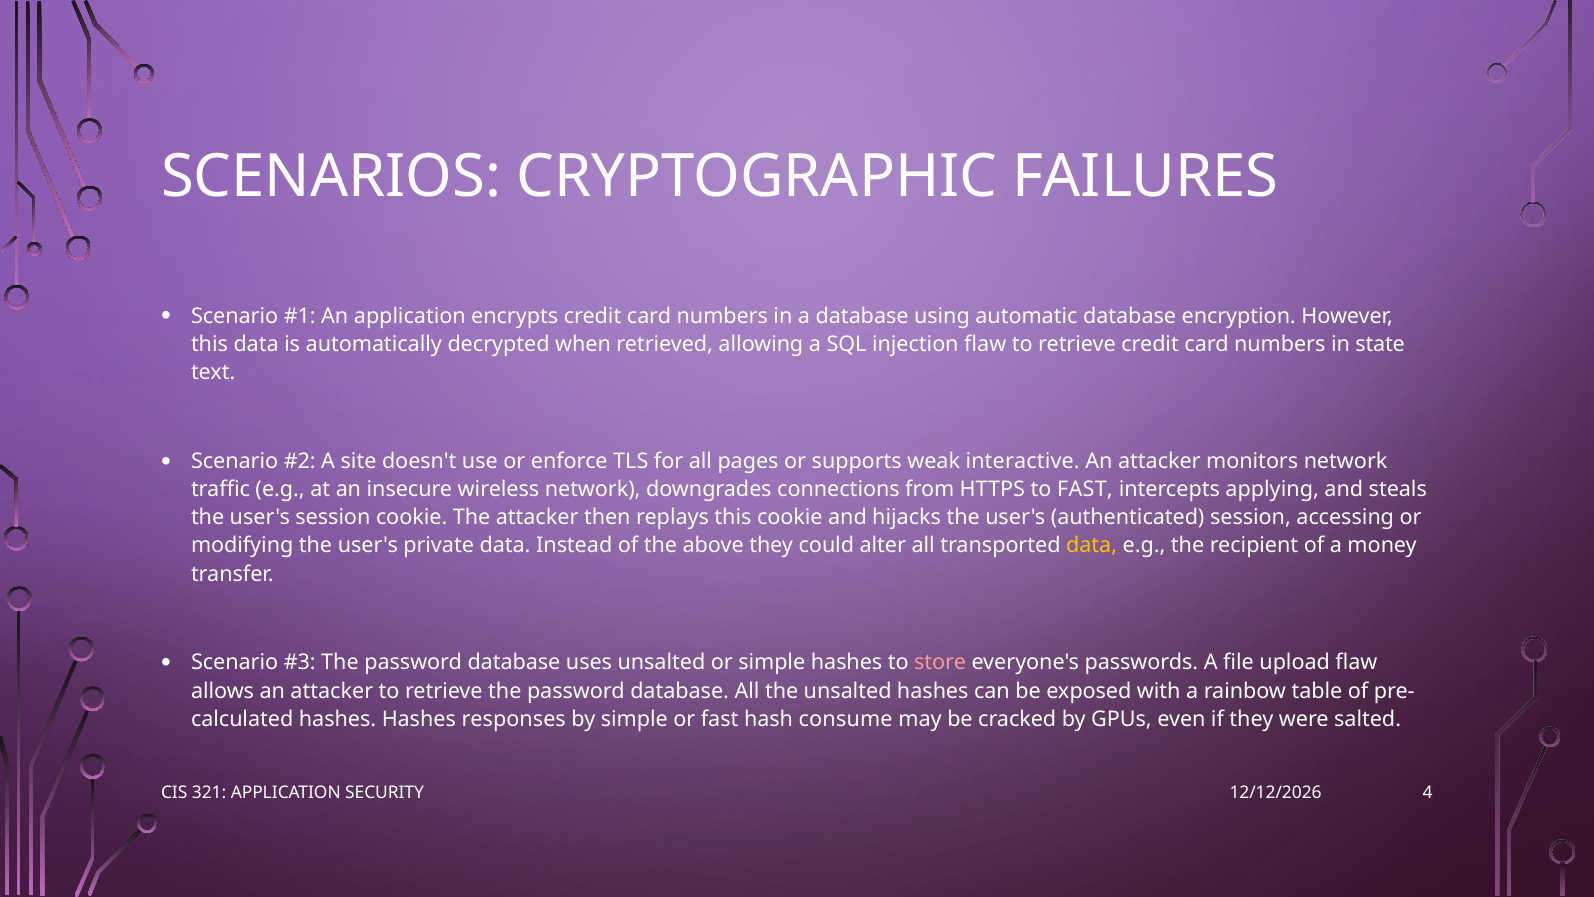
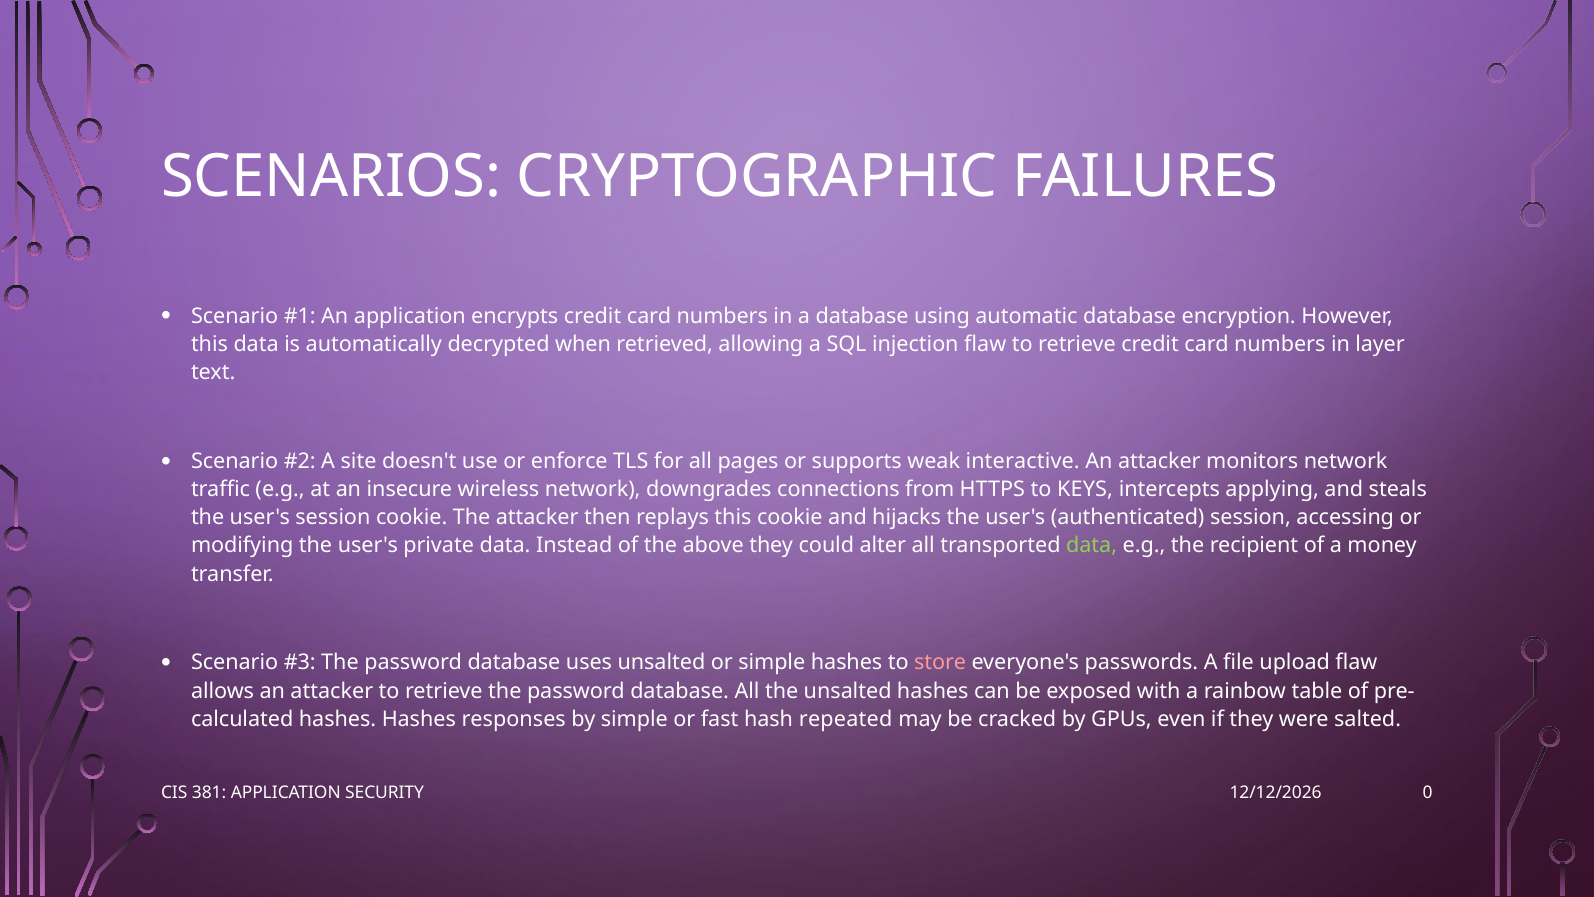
state: state -> layer
to FAST: FAST -> KEYS
data at (1092, 546) colour: yellow -> light green
consume: consume -> repeated
321: 321 -> 381
4: 4 -> 0
